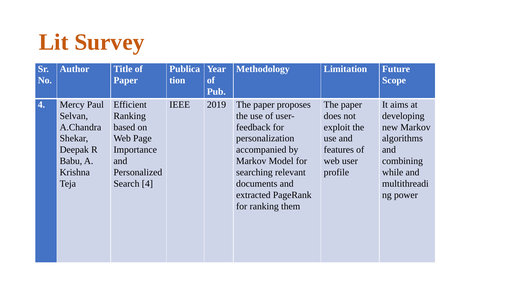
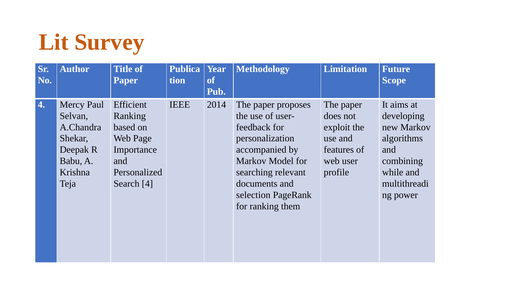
2019: 2019 -> 2014
extracted: extracted -> selection
